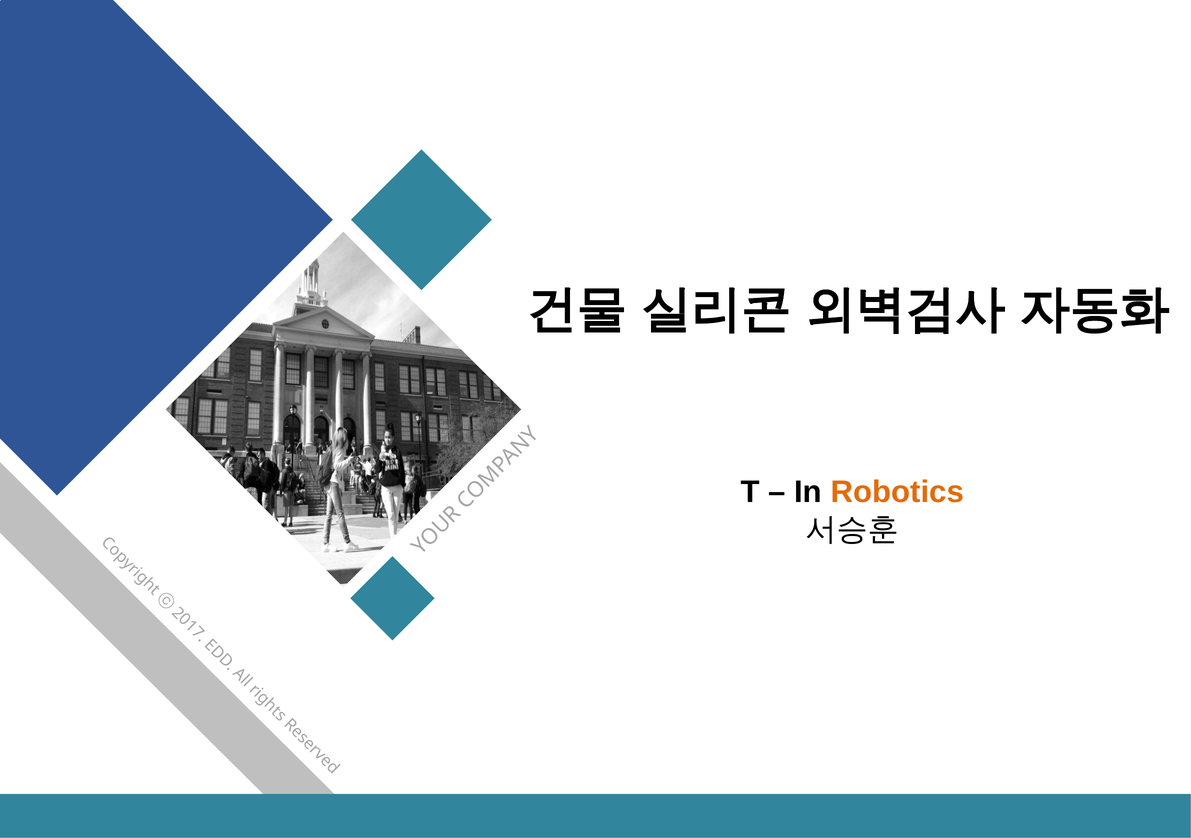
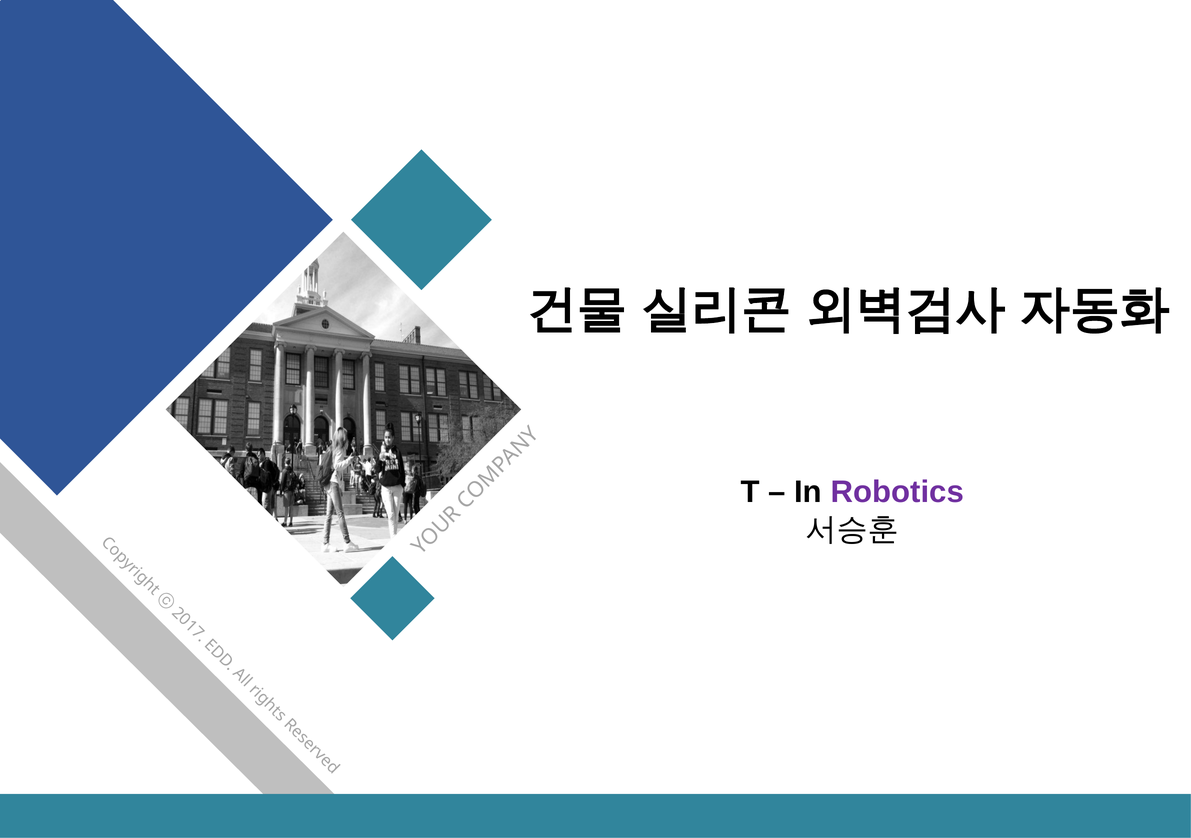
Robotics colour: orange -> purple
